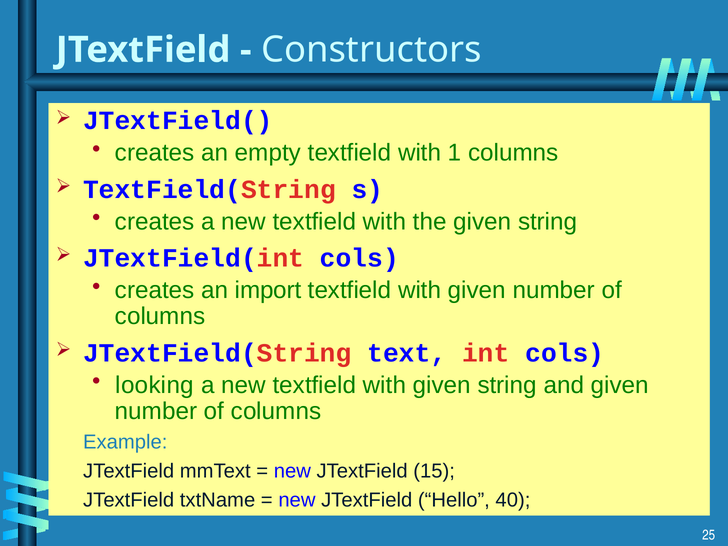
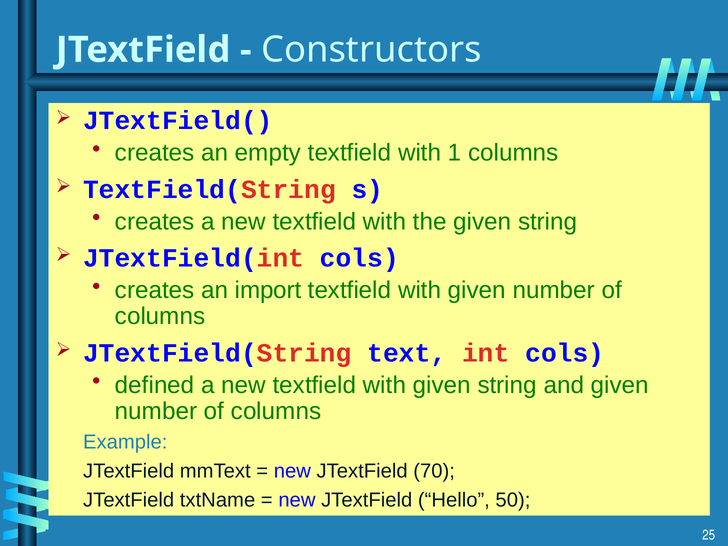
looking: looking -> defined
15: 15 -> 70
40: 40 -> 50
